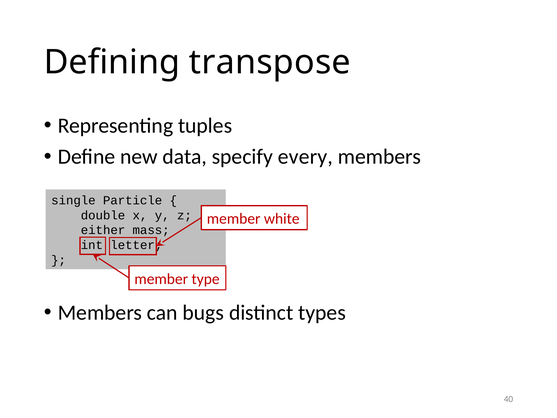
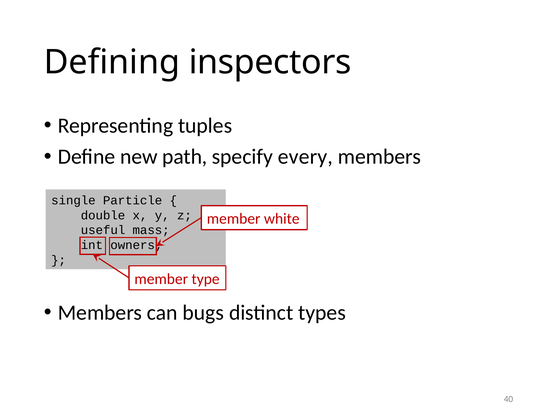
transpose: transpose -> inspectors
data: data -> path
either: either -> useful
letter: letter -> owners
